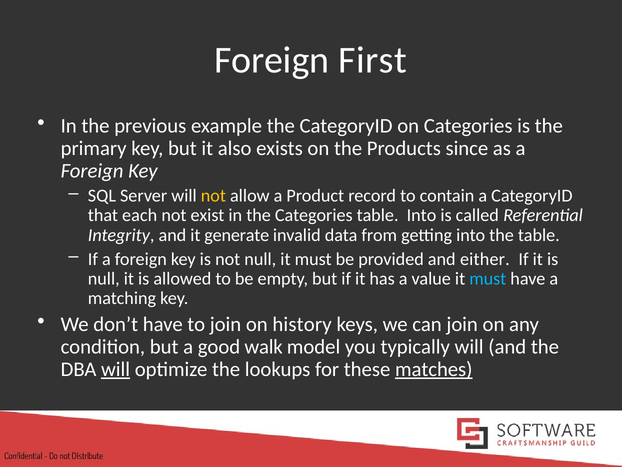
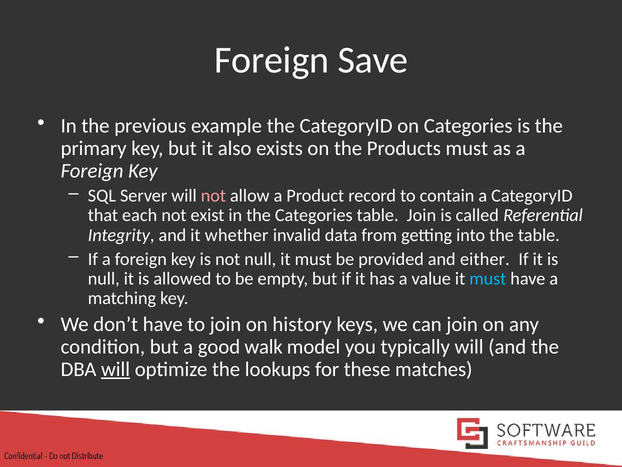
First: First -> Save
Products since: since -> must
not at (213, 196) colour: yellow -> pink
table Into: Into -> Join
generate: generate -> whether
matches underline: present -> none
